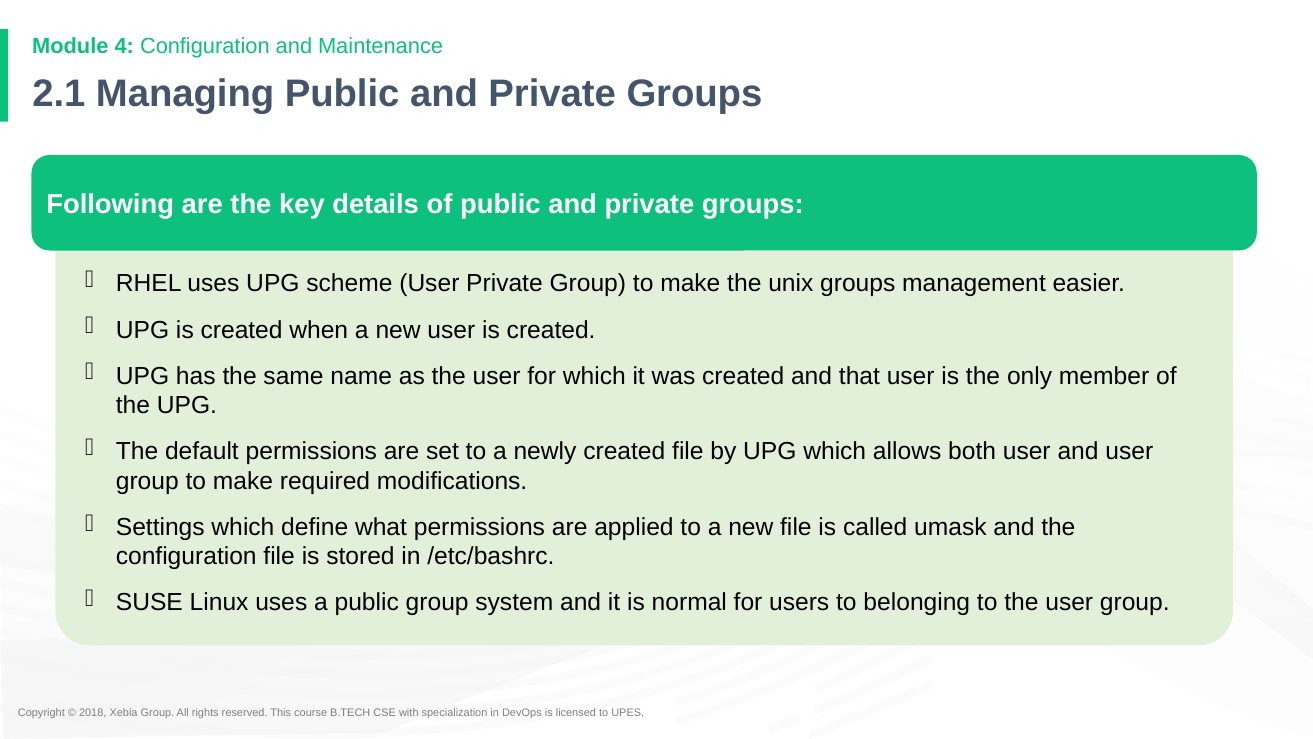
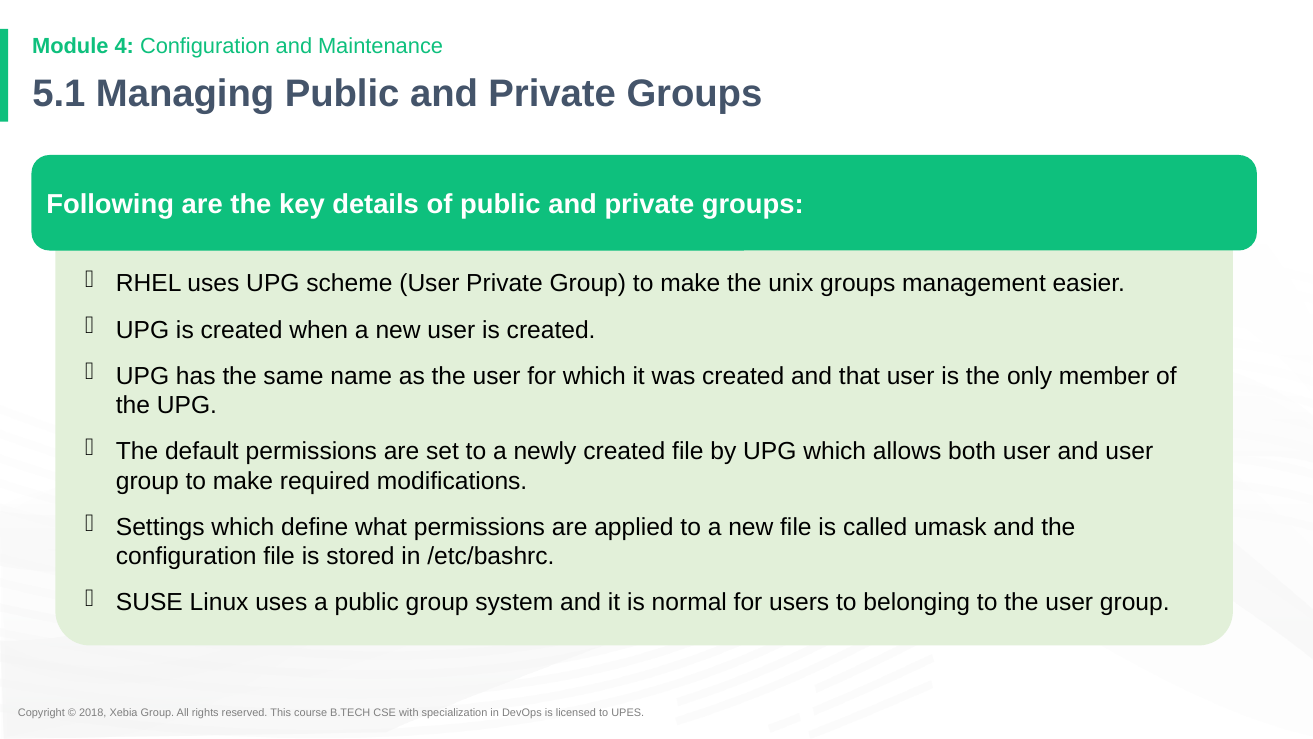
2.1: 2.1 -> 5.1
